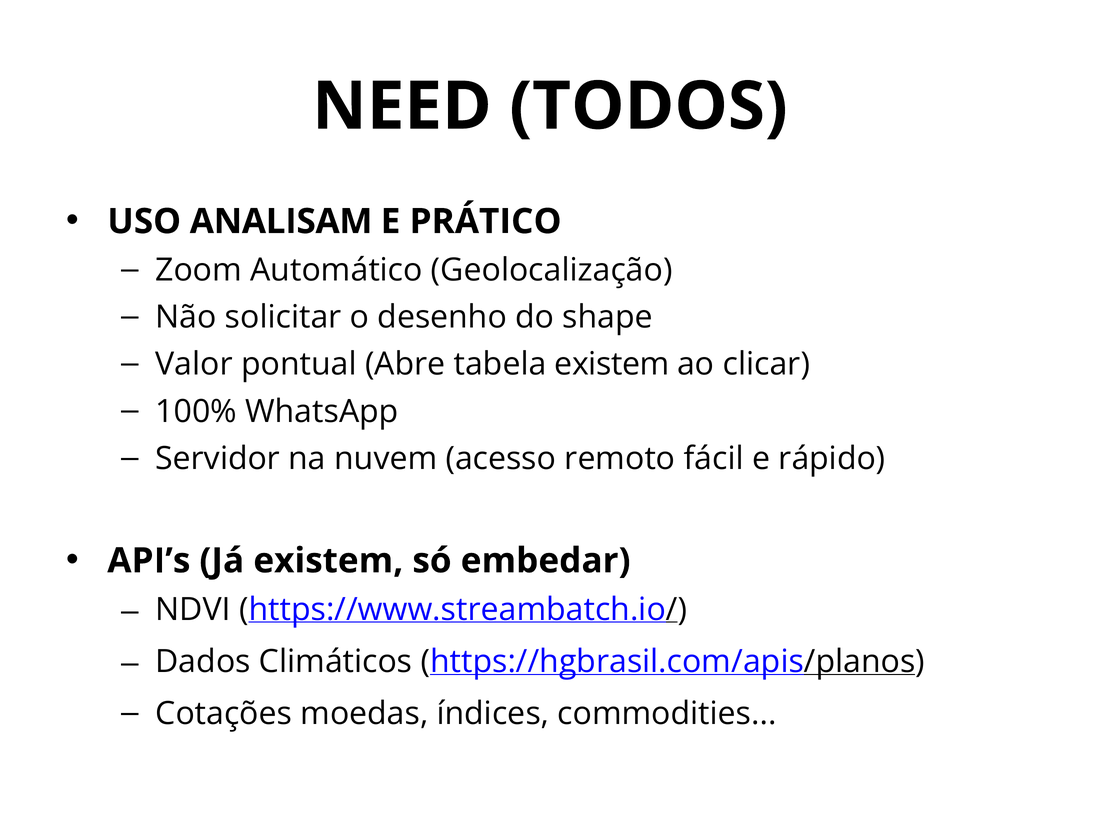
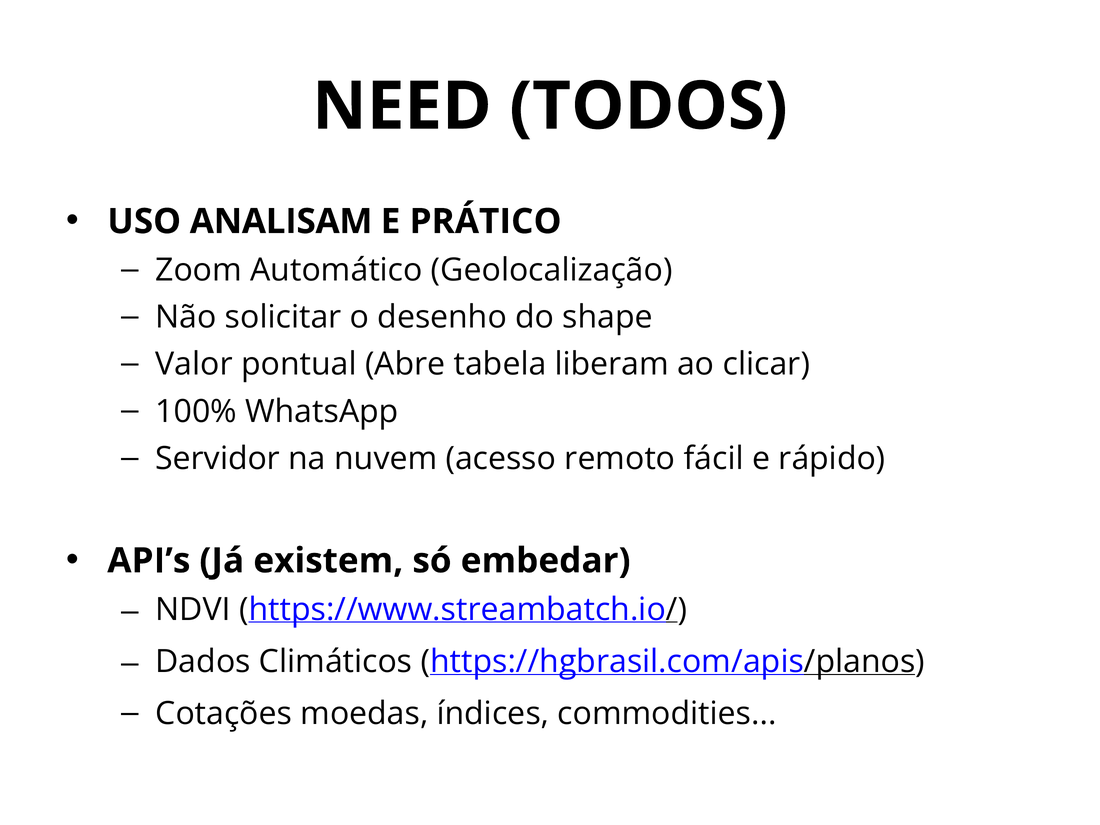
tabela existem: existem -> liberam
